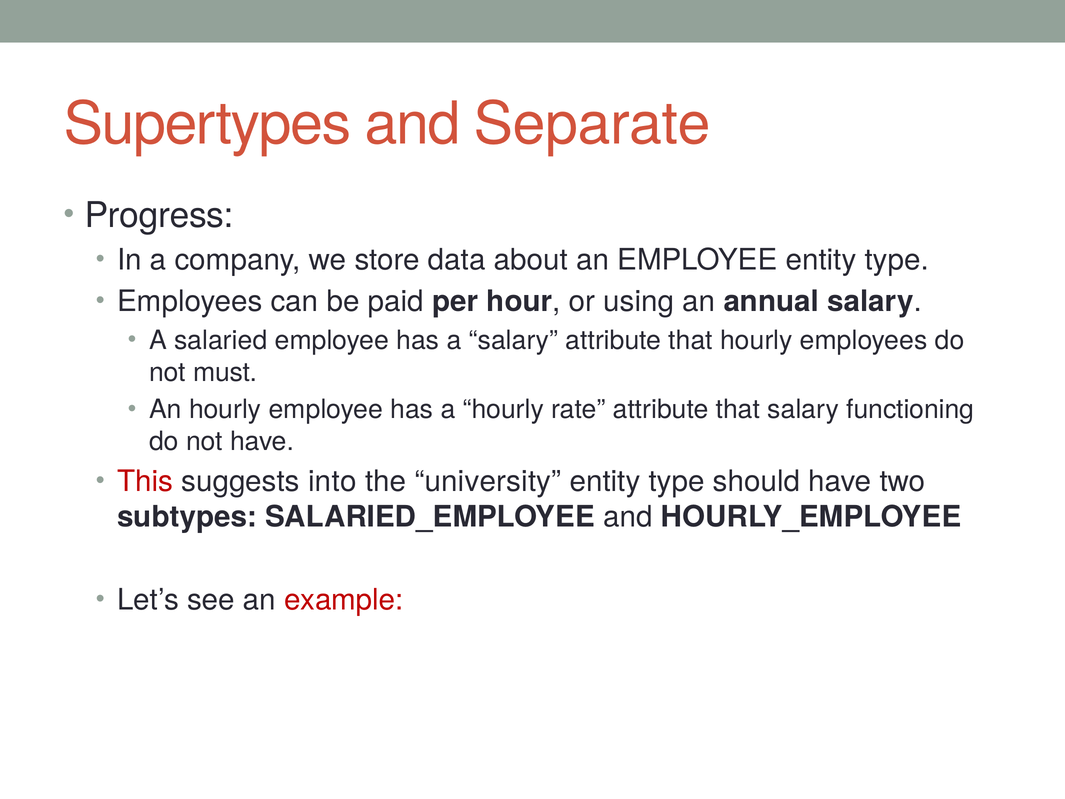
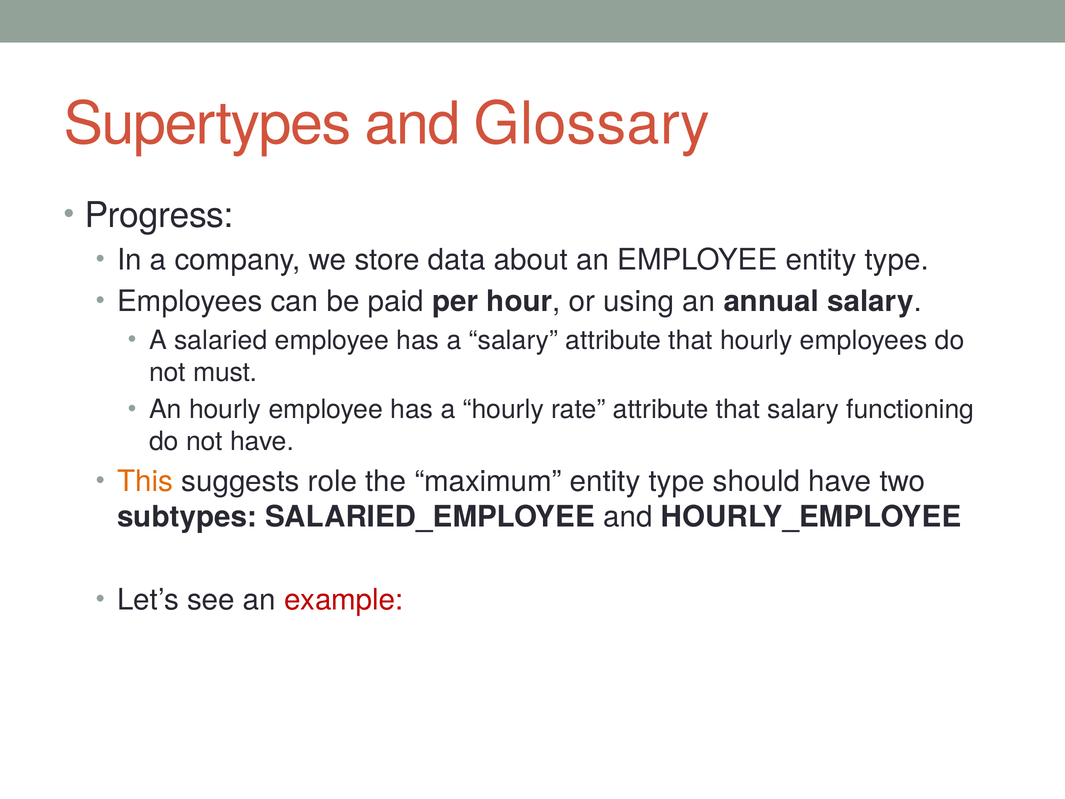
Separate: Separate -> Glossary
This colour: red -> orange
into: into -> role
university: university -> maximum
